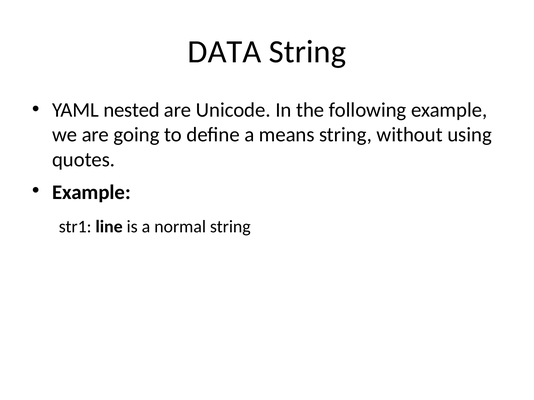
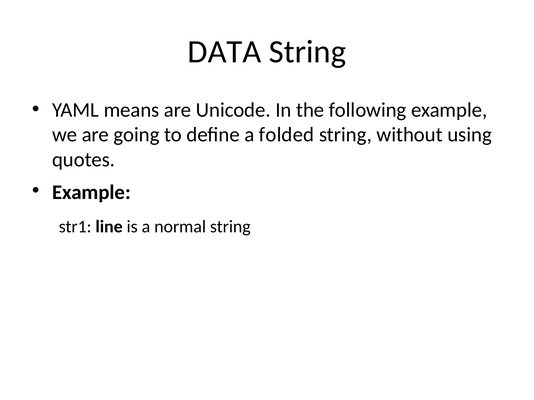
nested: nested -> means
means: means -> folded
